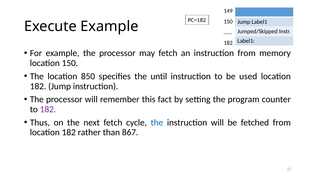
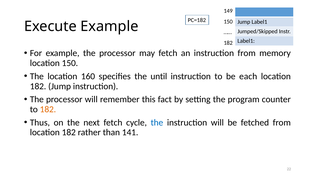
850: 850 -> 160
used: used -> each
182 at (48, 109) colour: purple -> orange
867: 867 -> 141
